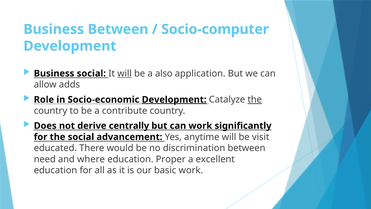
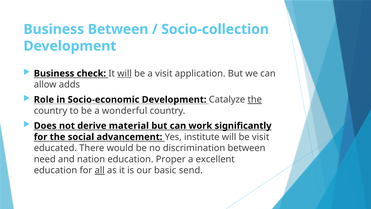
Socio-computer: Socio-computer -> Socio-collection
Business social: social -> check
a also: also -> visit
Development at (174, 99) underline: present -> none
contribute: contribute -> wonderful
centrally: centrally -> material
anytime: anytime -> institute
where: where -> nation
all underline: none -> present
basic work: work -> send
